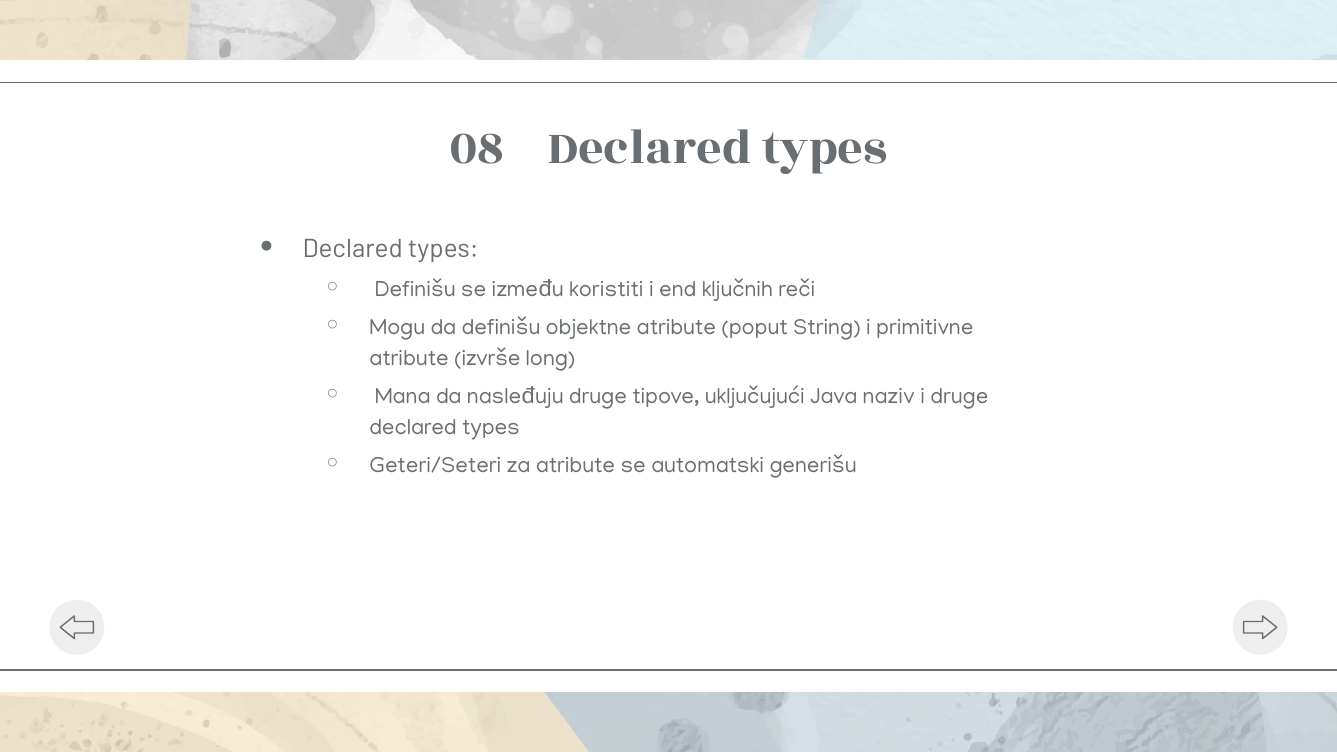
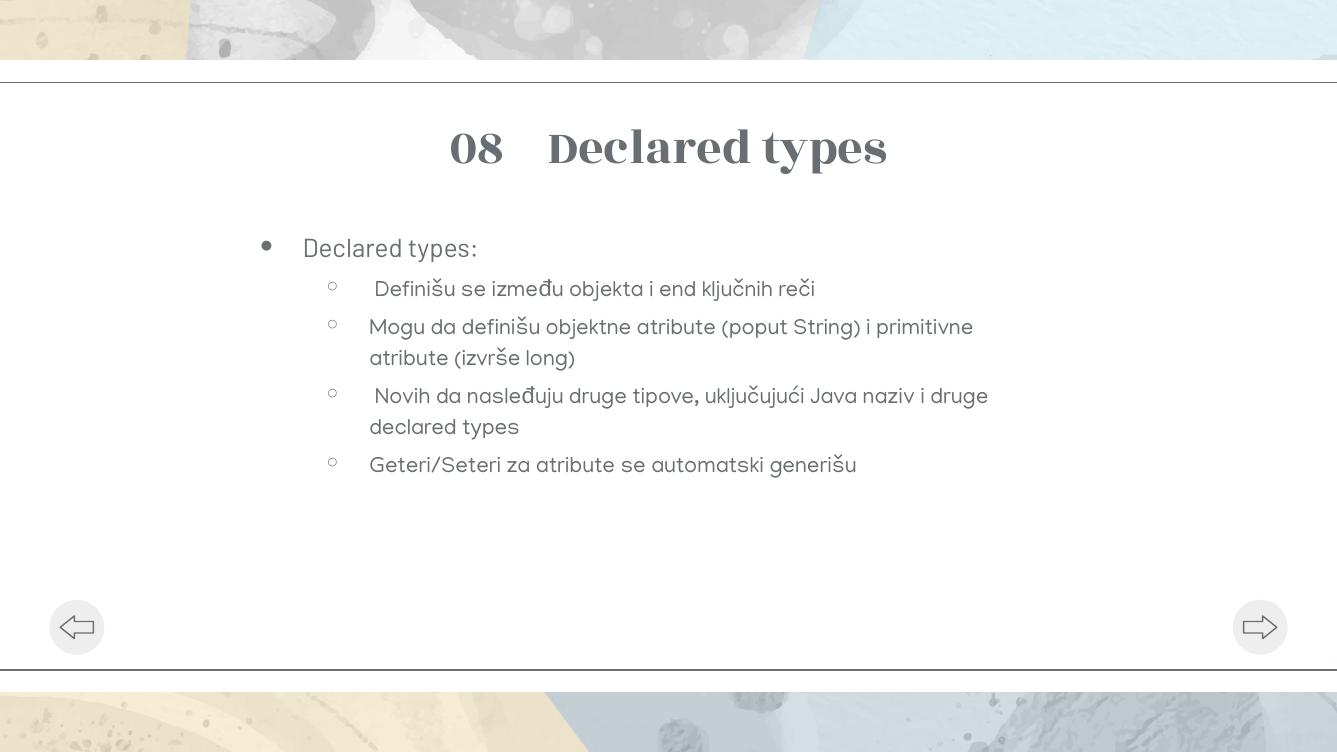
koristiti: koristiti -> objekta
Mana: Mana -> Novih
